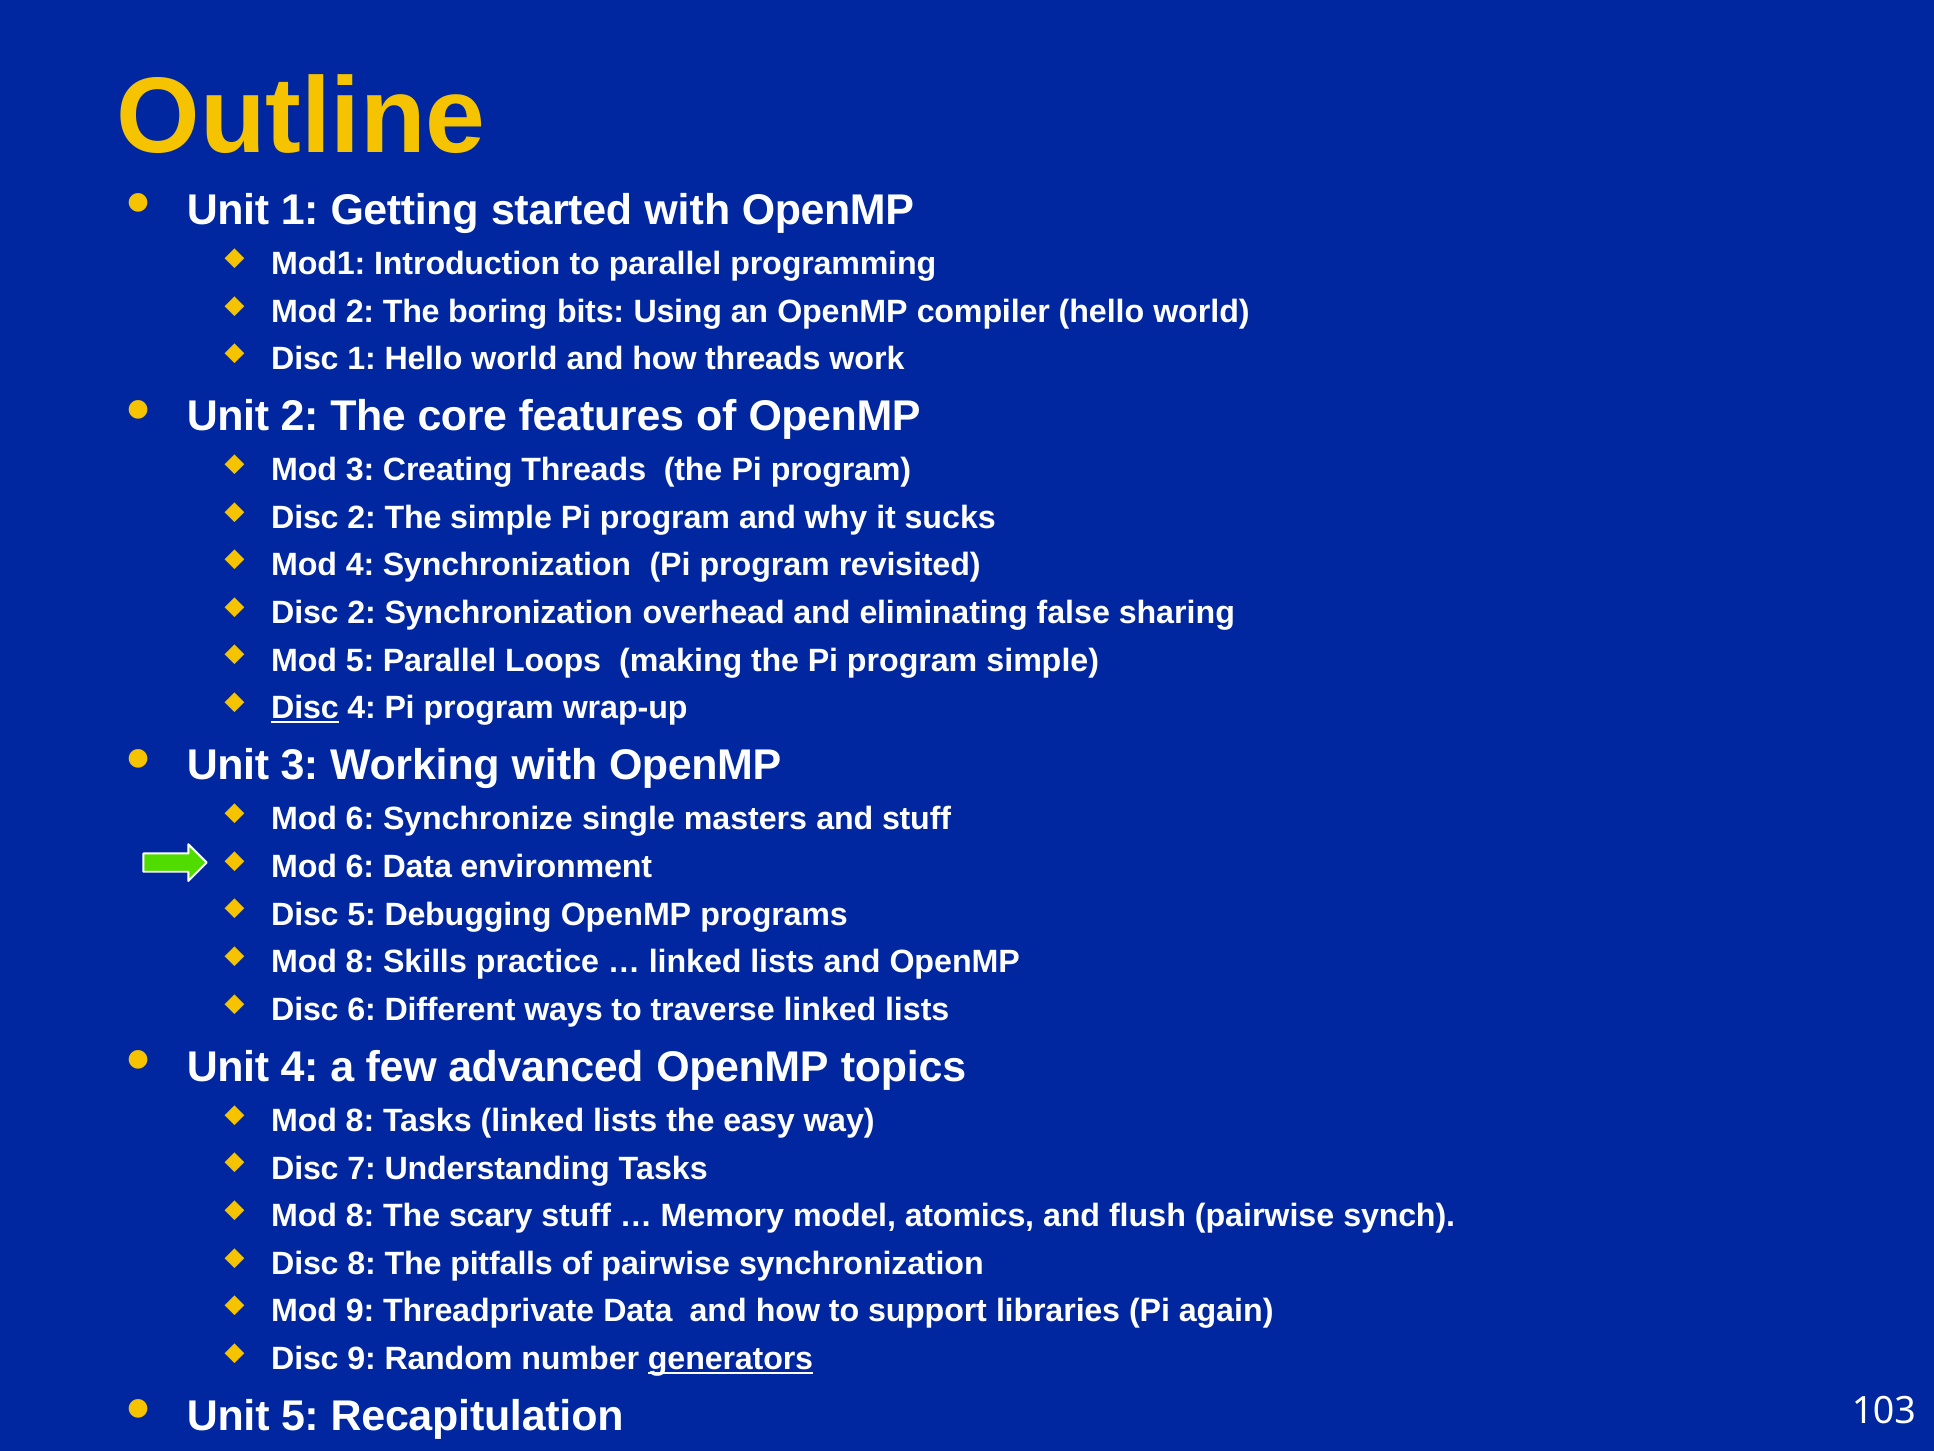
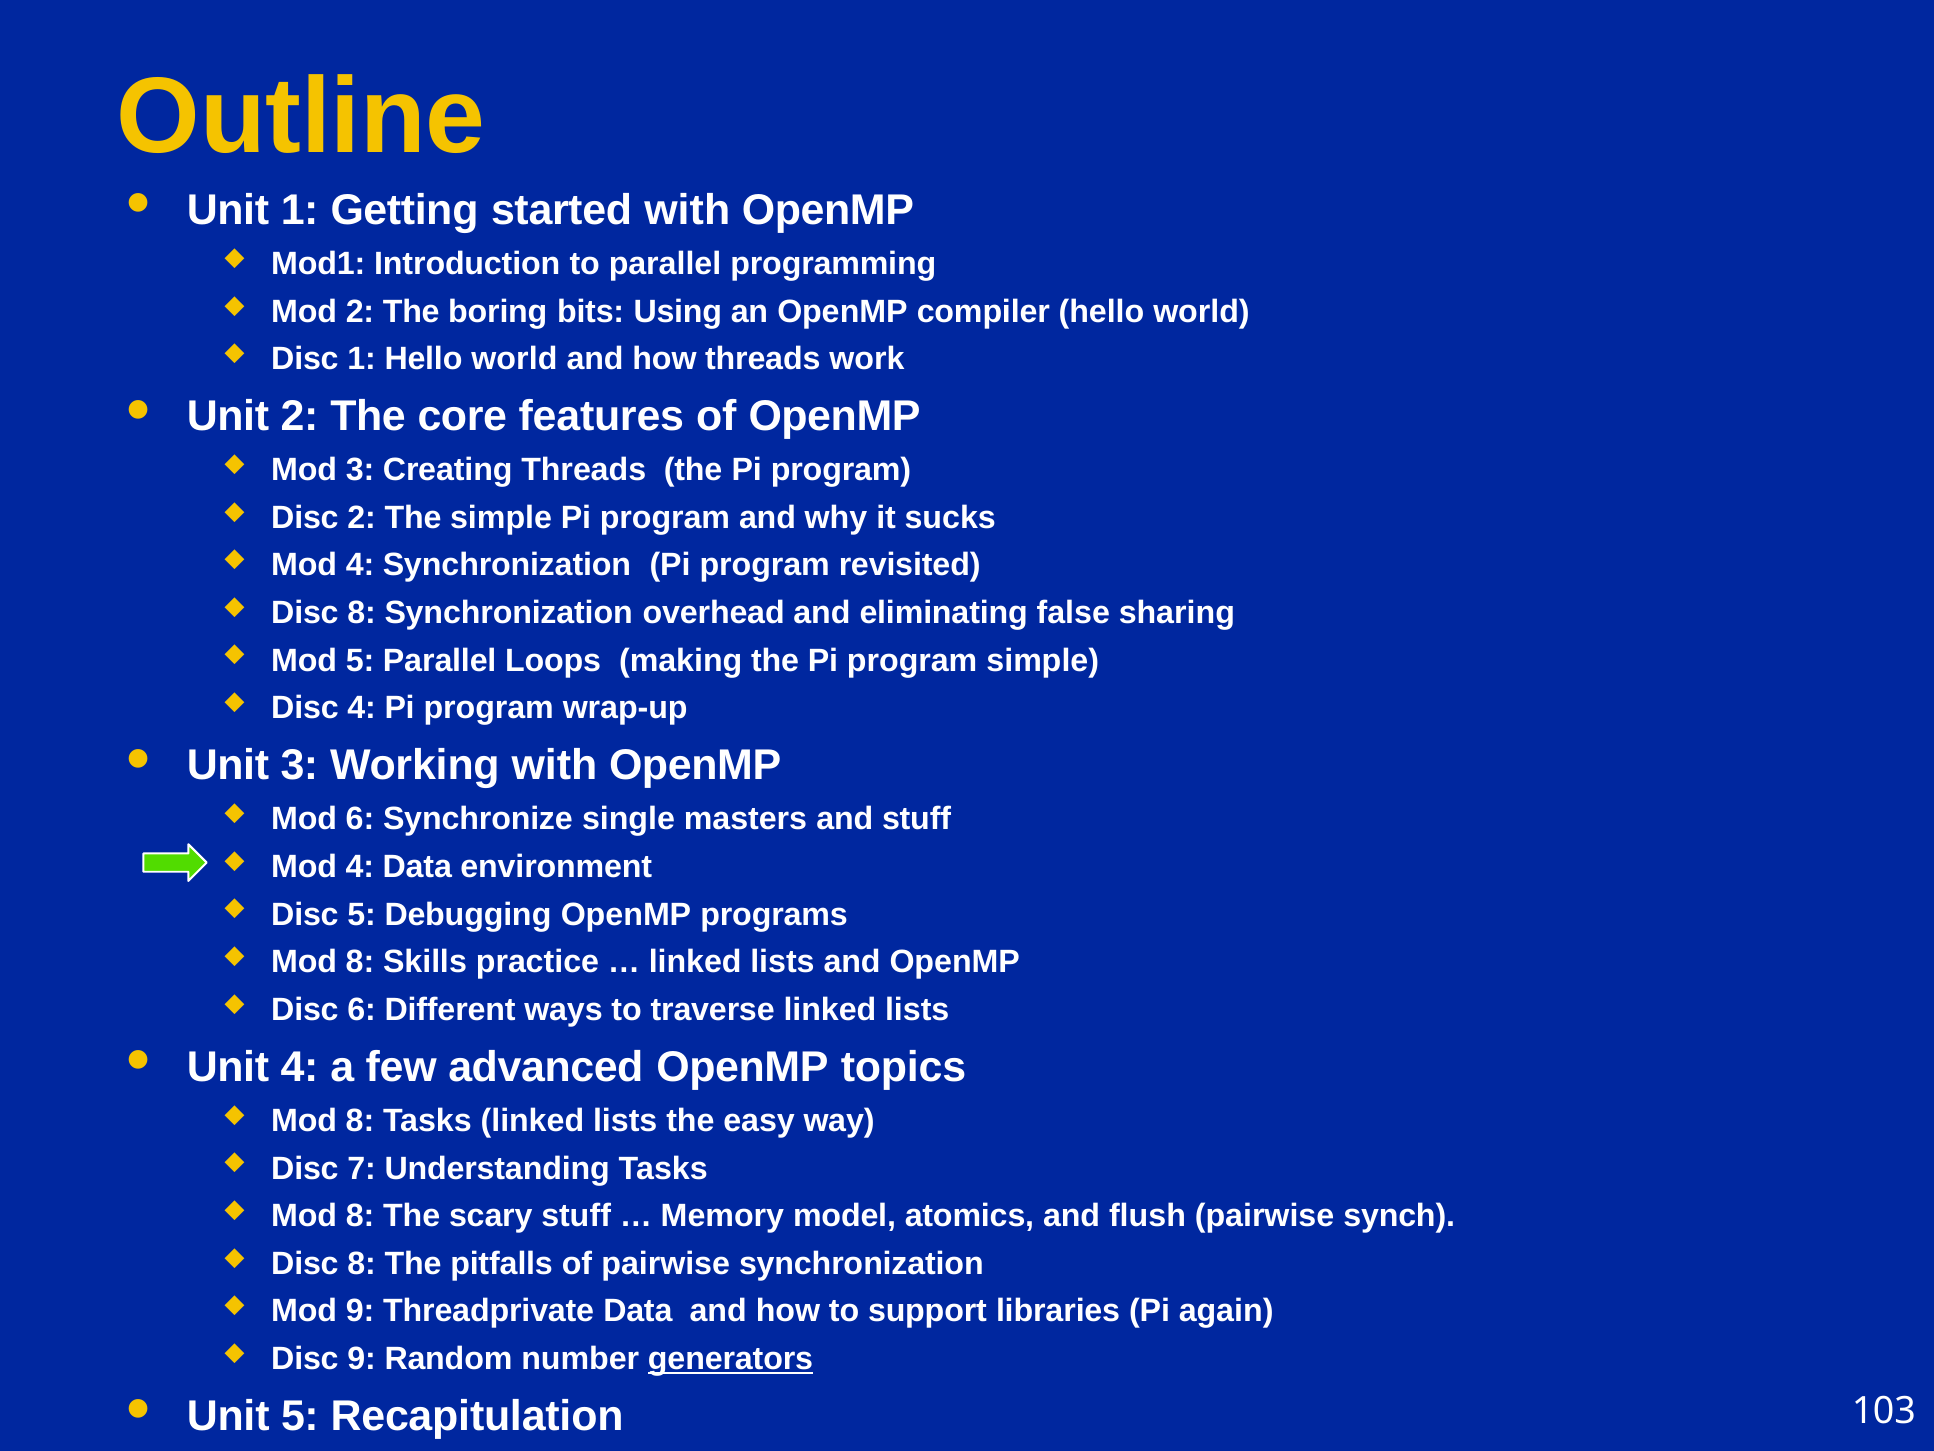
2 at (362, 613): 2 -> 8
Disc at (305, 708) underline: present -> none
6 at (360, 867): 6 -> 4
